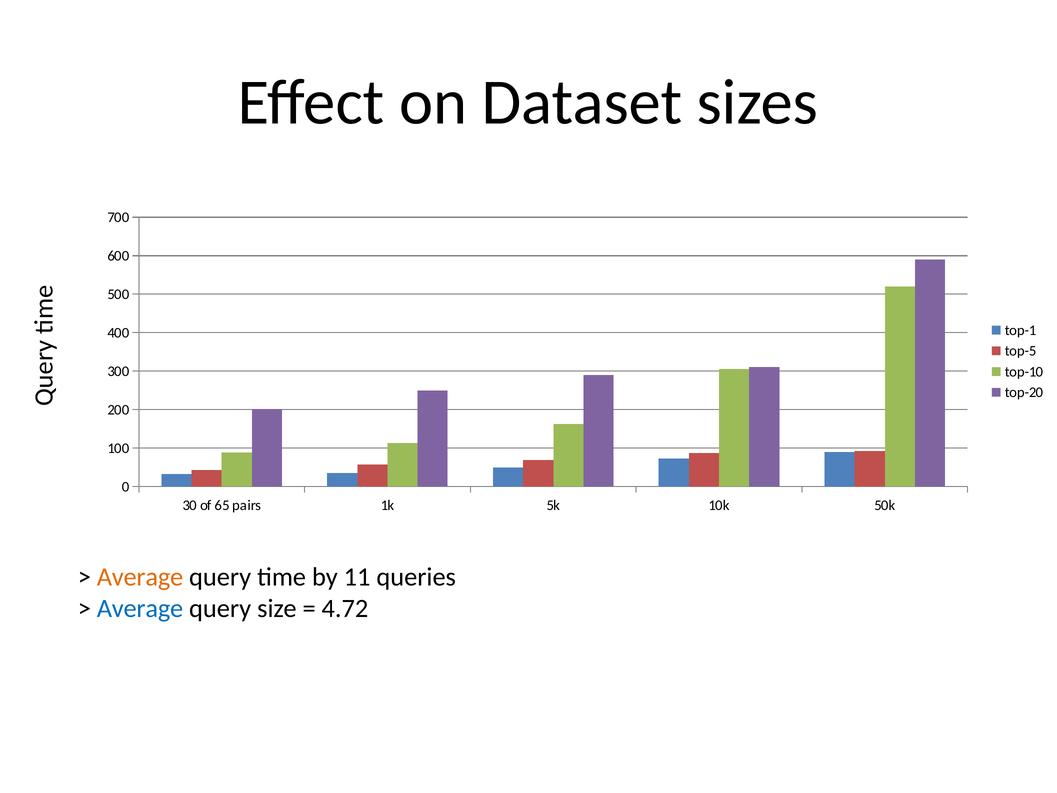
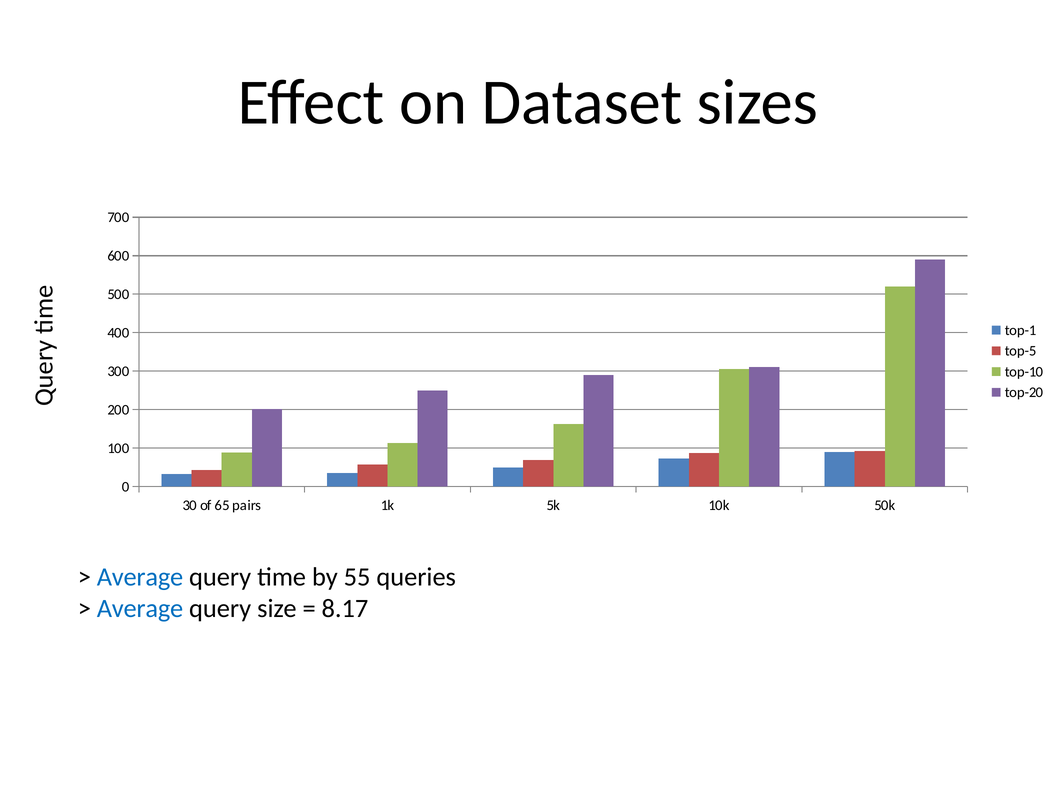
Average at (140, 577) colour: orange -> blue
11: 11 -> 55
4.72: 4.72 -> 8.17
